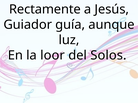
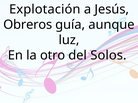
Rectamente: Rectamente -> Explotación
Guiador: Guiador -> Obreros
loor: loor -> otro
